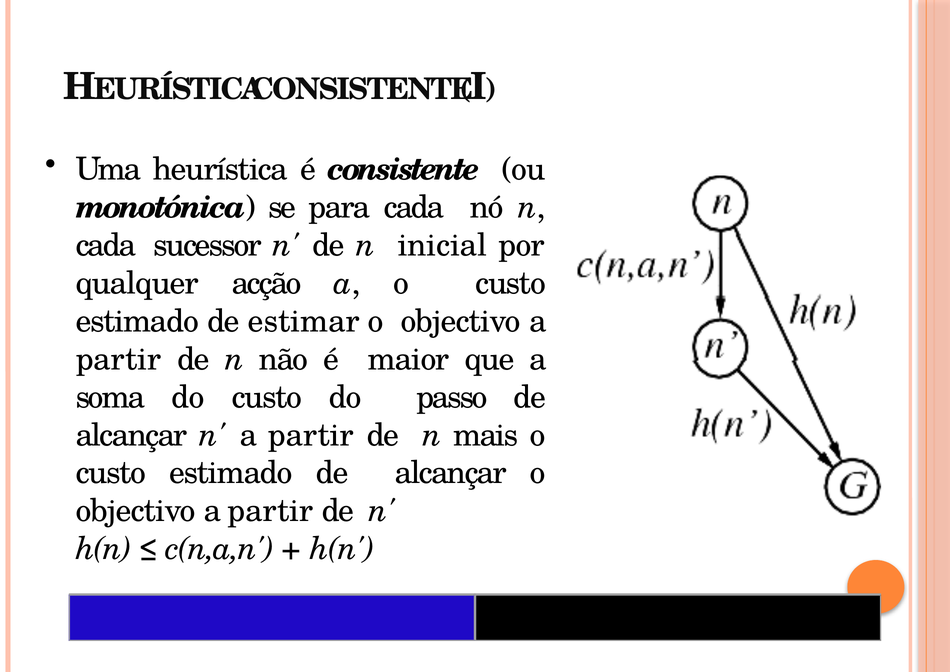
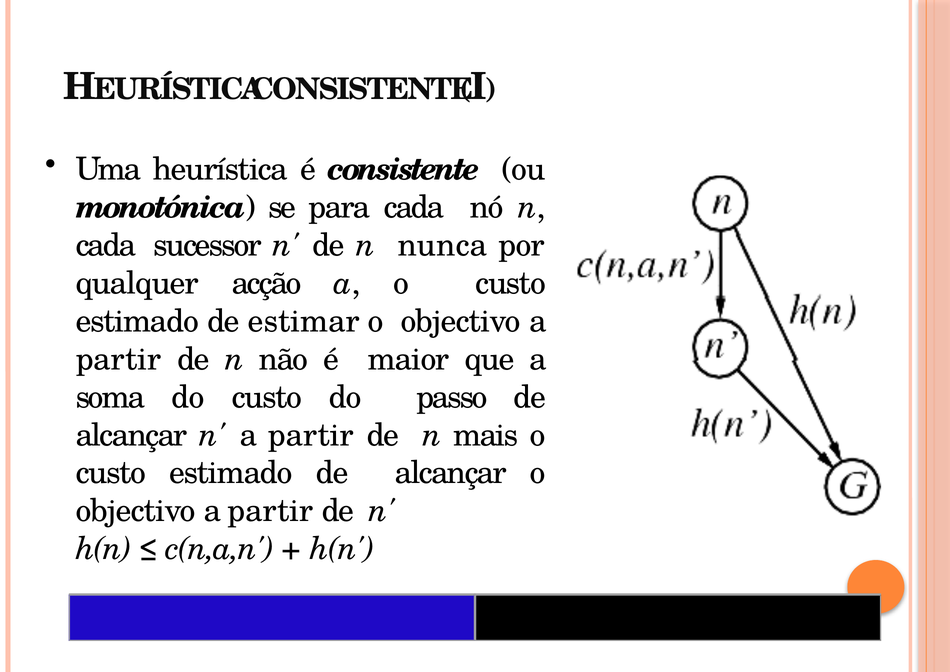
inicial: inicial -> nunca
